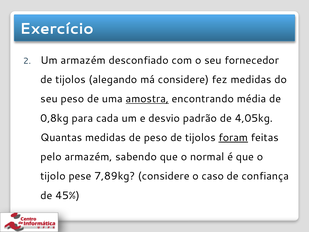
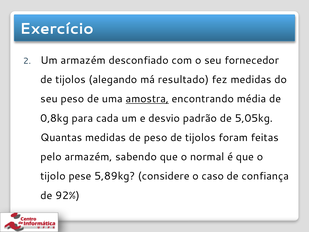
má considere: considere -> resultado
4,05kg: 4,05kg -> 5,05kg
foram underline: present -> none
7,89kg: 7,89kg -> 5,89kg
45%: 45% -> 92%
